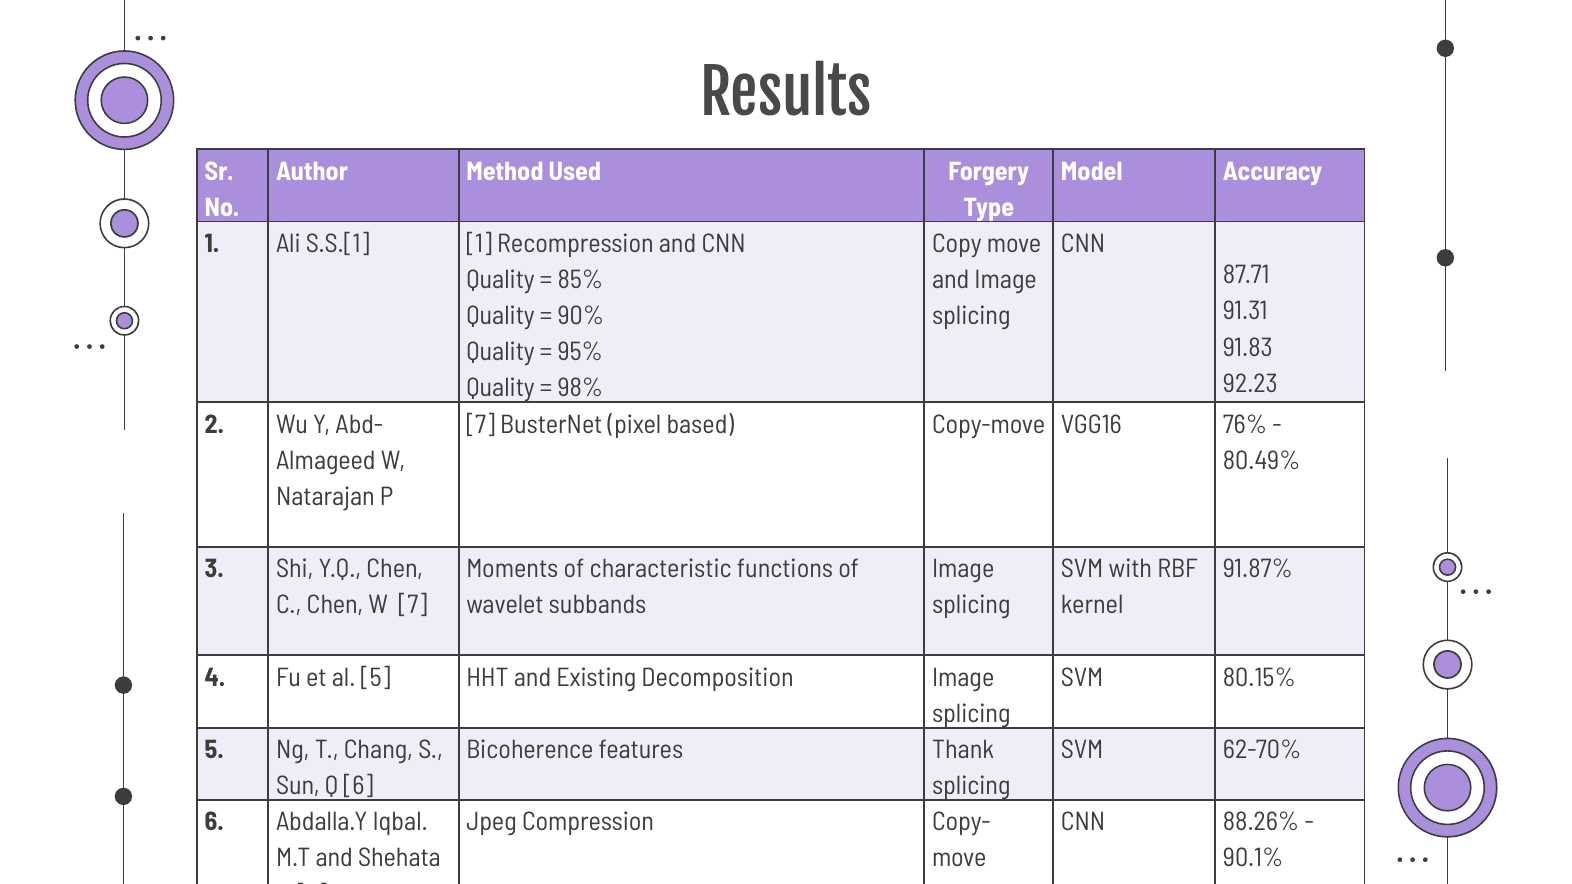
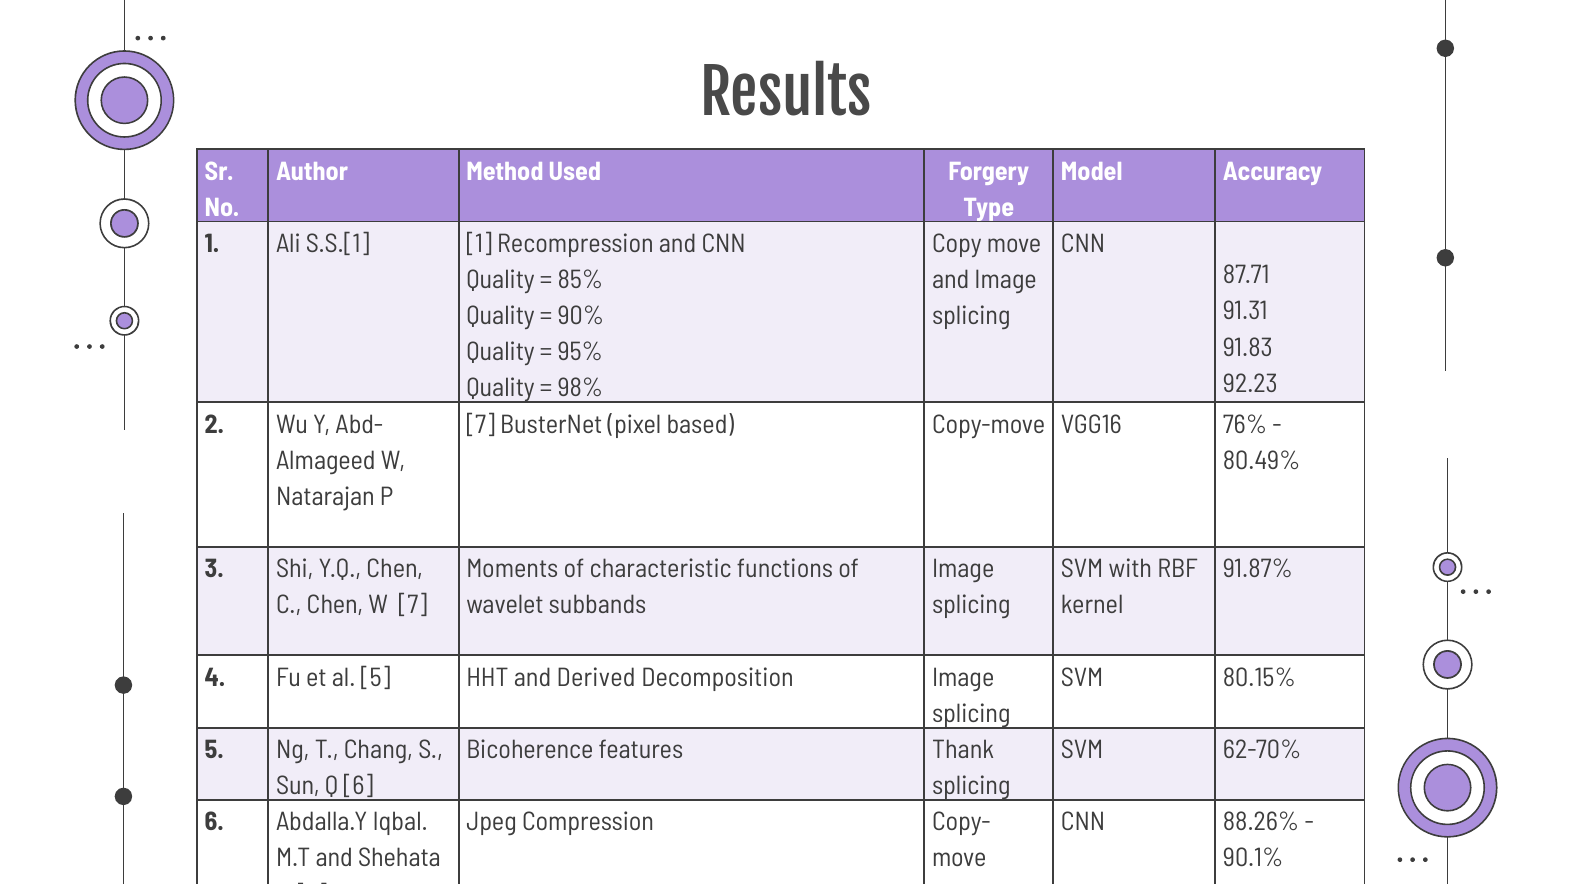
Existing: Existing -> Derived
